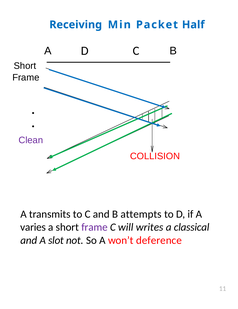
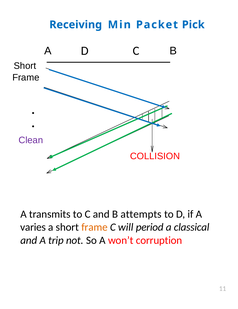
Half: Half -> Pick
frame at (94, 226) colour: purple -> orange
writes: writes -> period
slot: slot -> trip
deference: deference -> corruption
